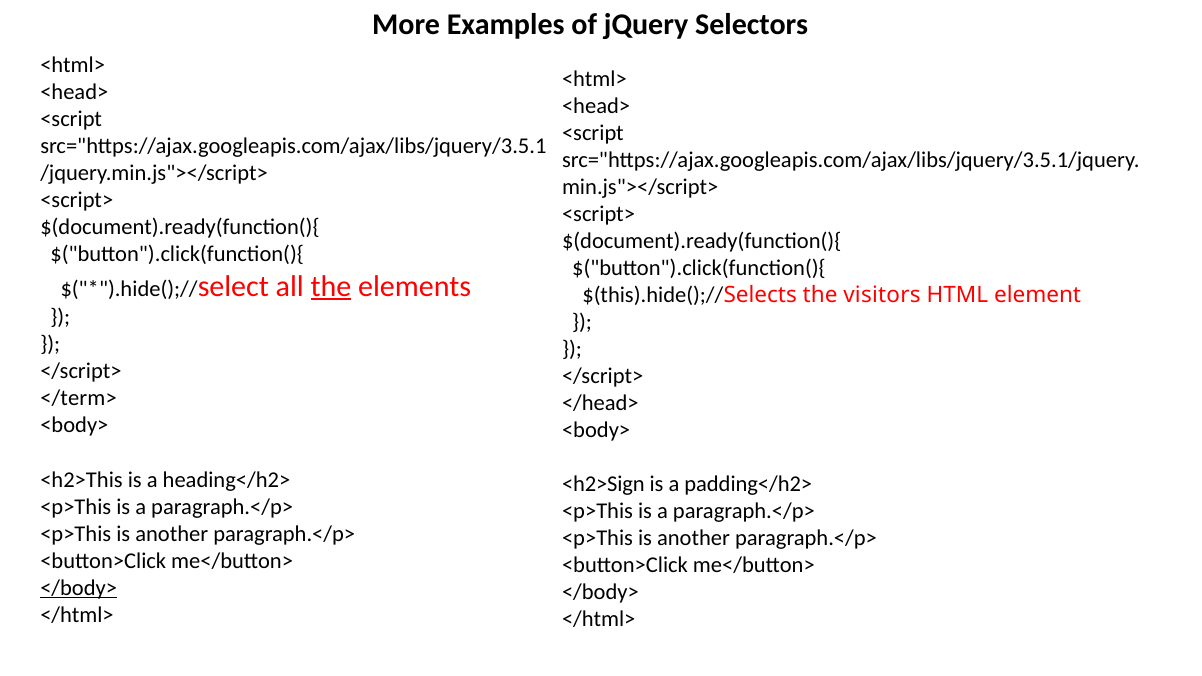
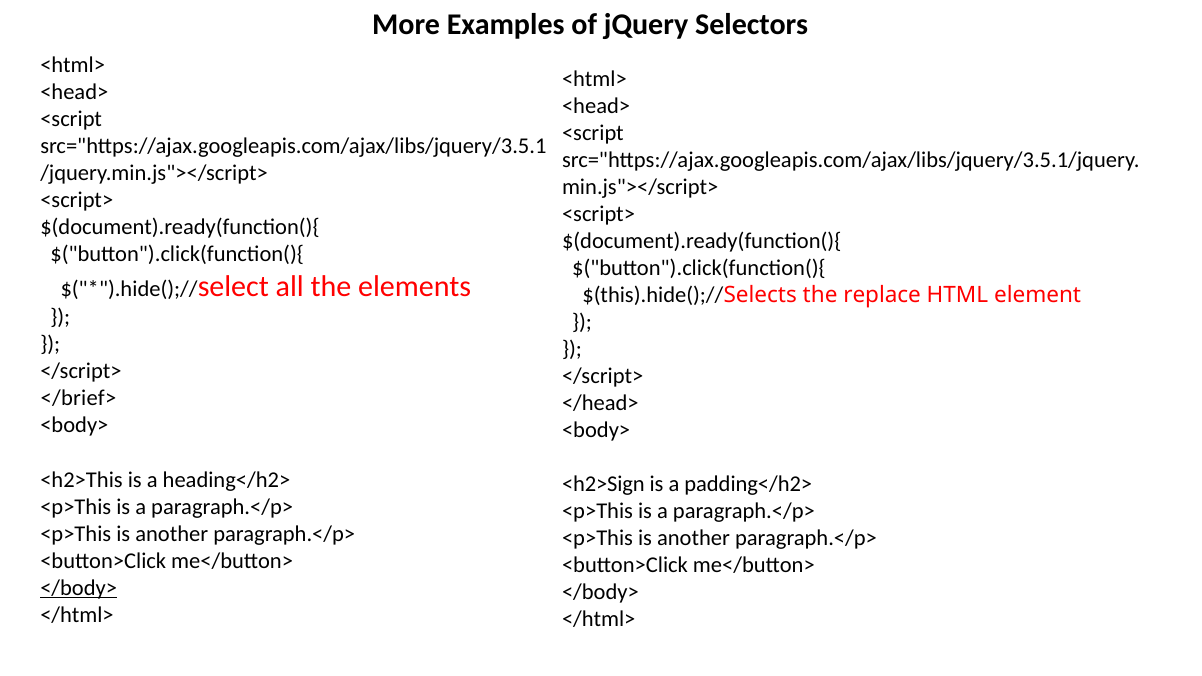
the at (331, 286) underline: present -> none
visitors: visitors -> replace
</term>: </term> -> </brief>
